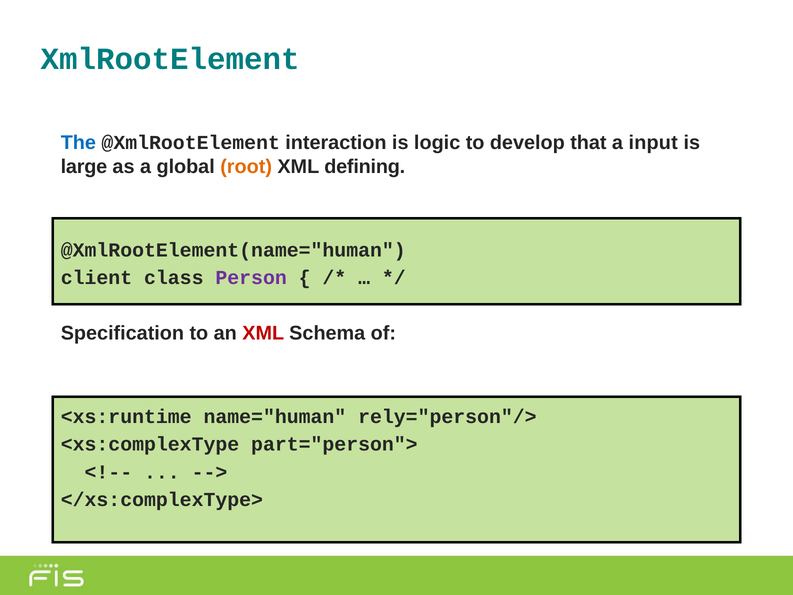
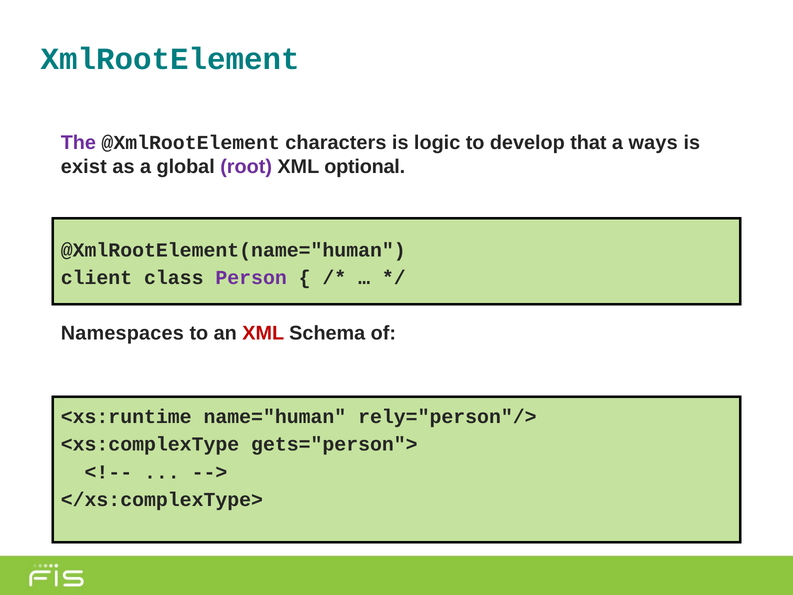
The colour: blue -> purple
interaction: interaction -> characters
input: input -> ways
large: large -> exist
root colour: orange -> purple
defining: defining -> optional
Specification: Specification -> Namespaces
part="person">: part="person"> -> gets="person">
